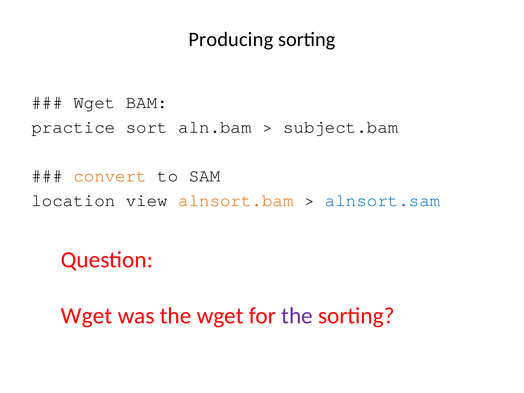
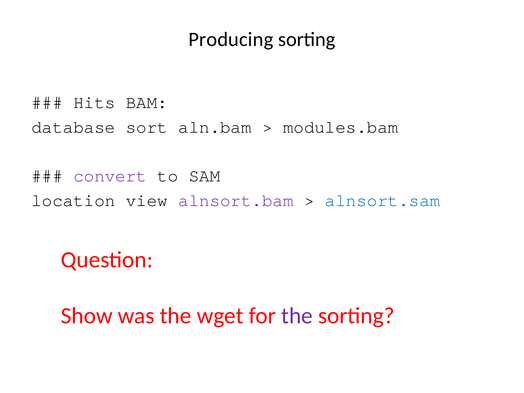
Wget at (94, 102): Wget -> Hits
practice: practice -> database
subject.bam: subject.bam -> modules.bam
convert colour: orange -> purple
alnsort.bam colour: orange -> purple
Wget at (87, 316): Wget -> Show
